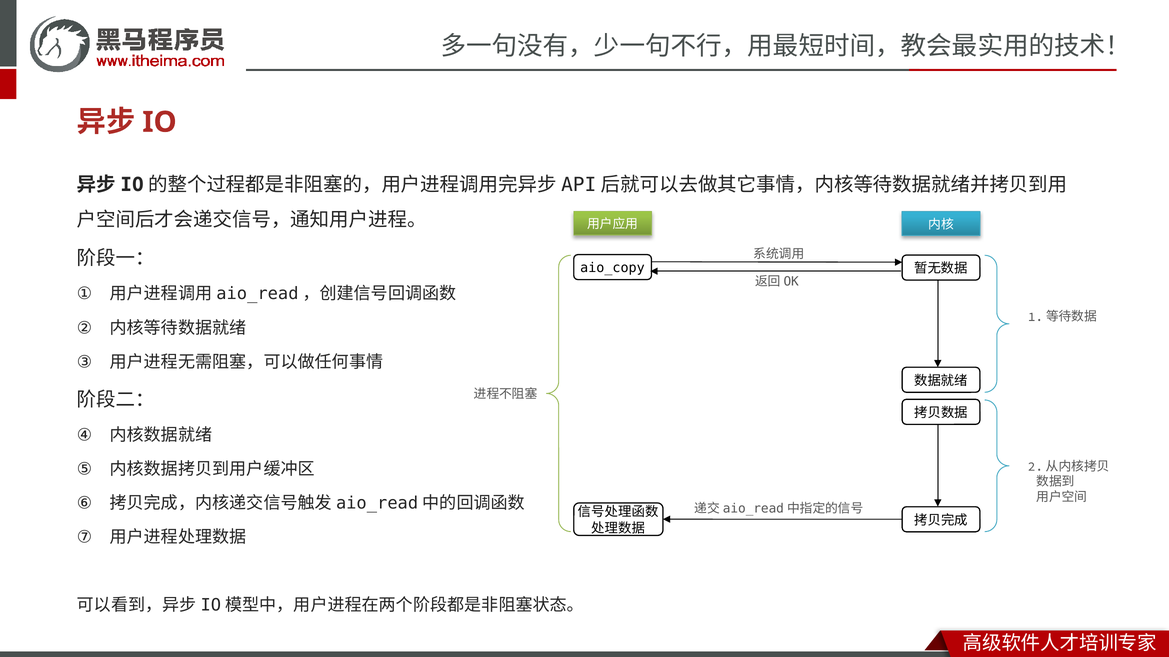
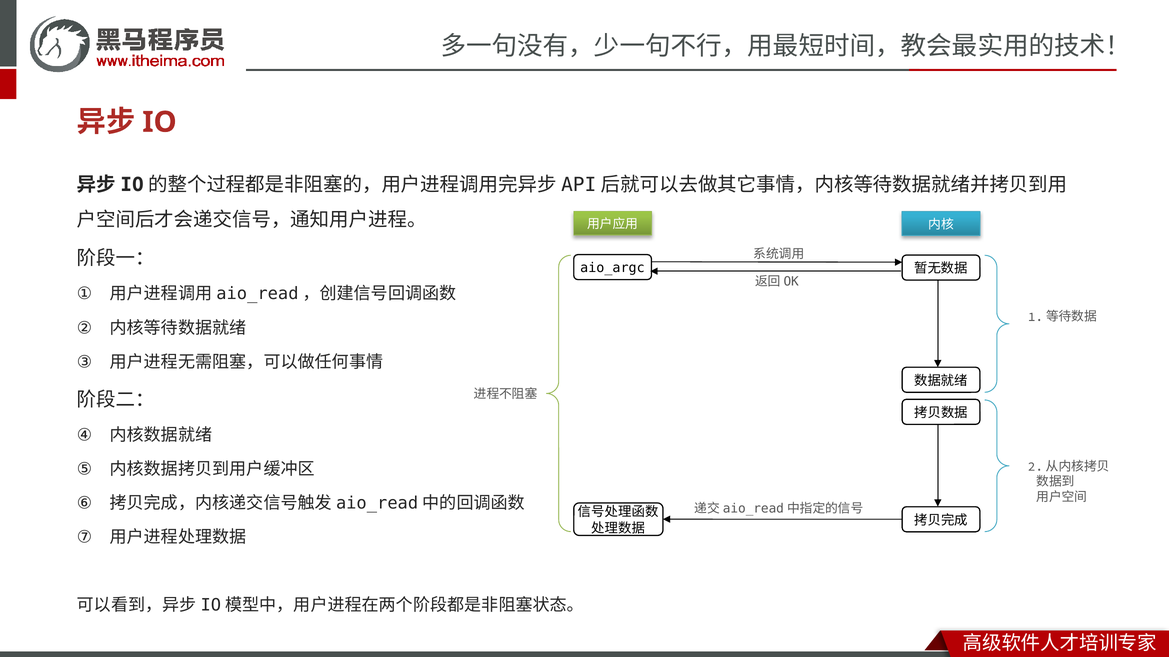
aio_copy: aio_copy -> aio_argc
